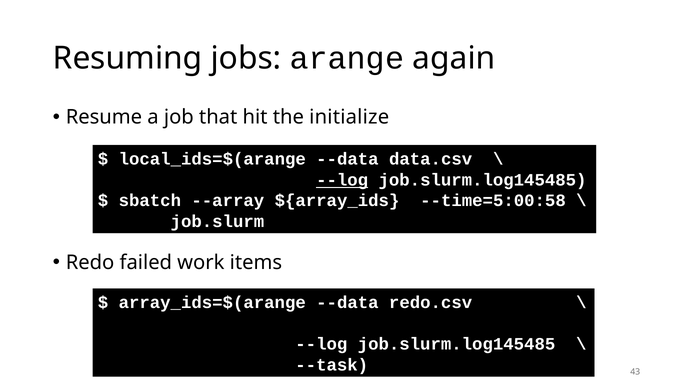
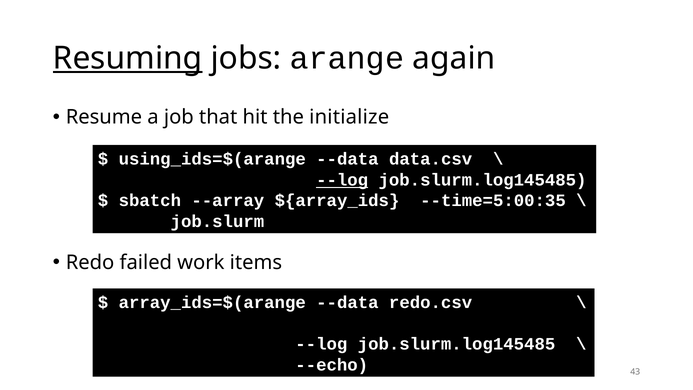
Resuming underline: none -> present
local_ids=$(arange: local_ids=$(arange -> using_ids=$(arange
--time=5:00:58: --time=5:00:58 -> --time=5:00:35
--task: --task -> --echo
